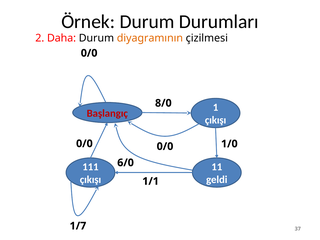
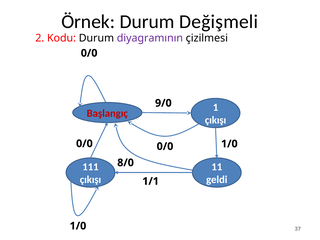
Durumları: Durumları -> Değişmeli
Daha: Daha -> Kodu
diyagramının colour: orange -> purple
8/0: 8/0 -> 9/0
6/0: 6/0 -> 8/0
1/7 at (78, 226): 1/7 -> 1/0
